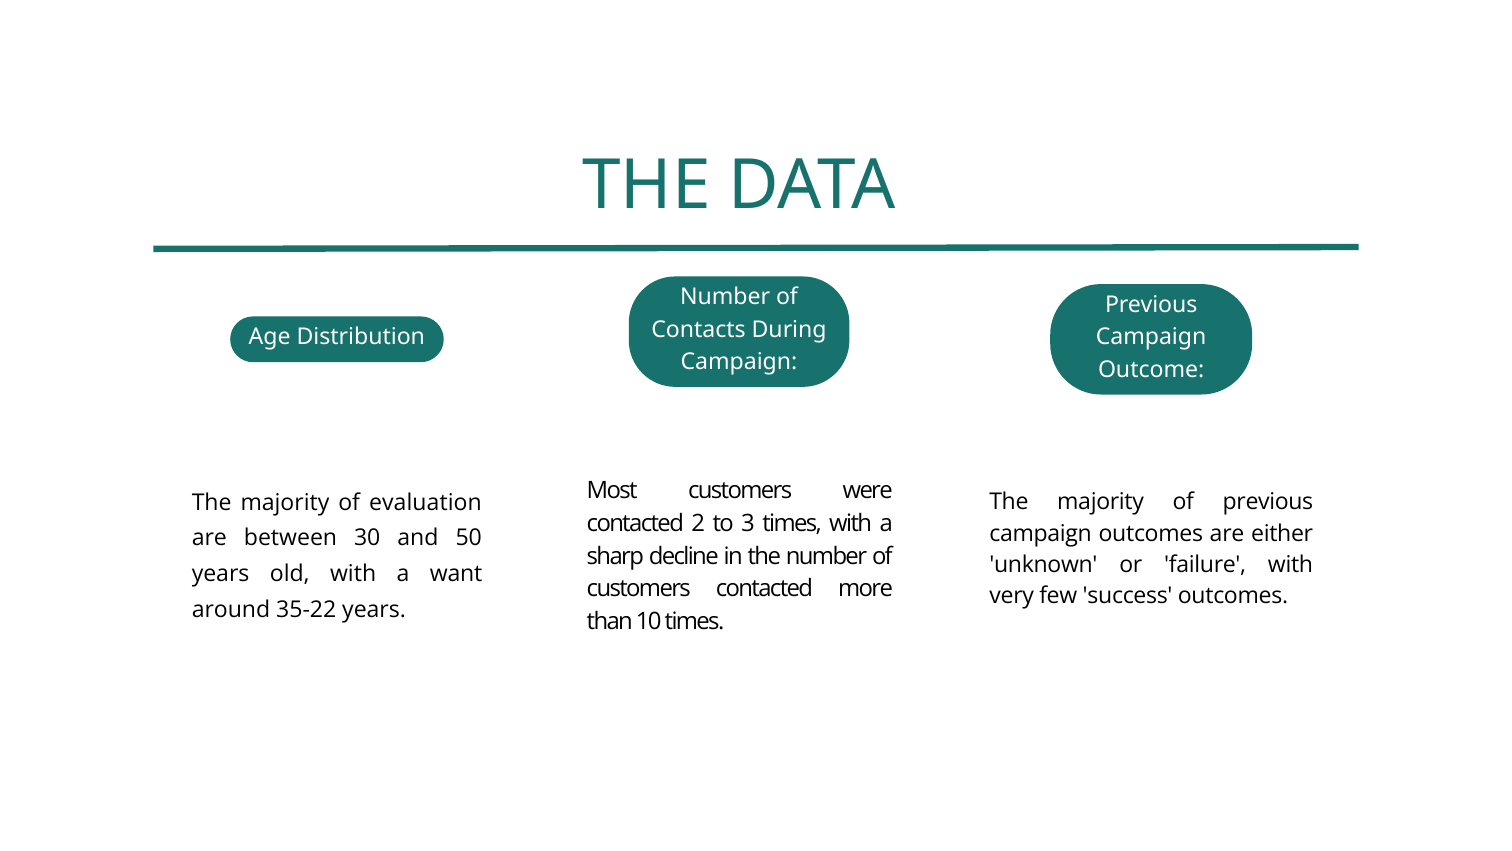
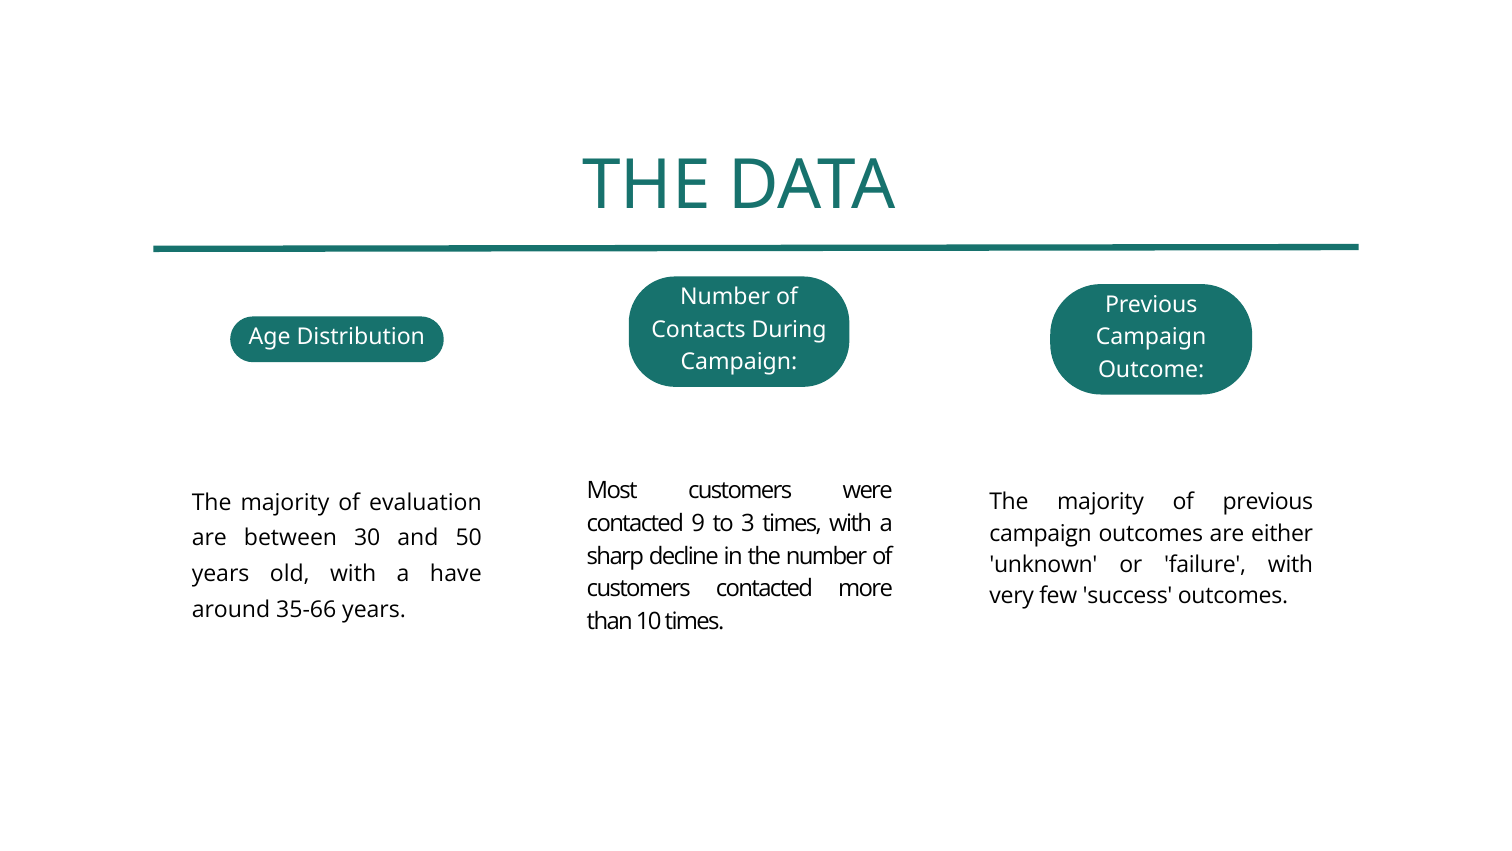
2: 2 -> 9
want: want -> have
35-22: 35-22 -> 35-66
